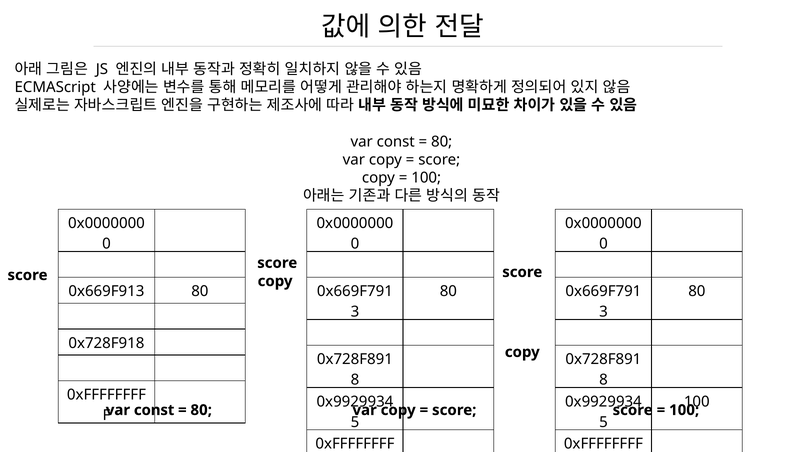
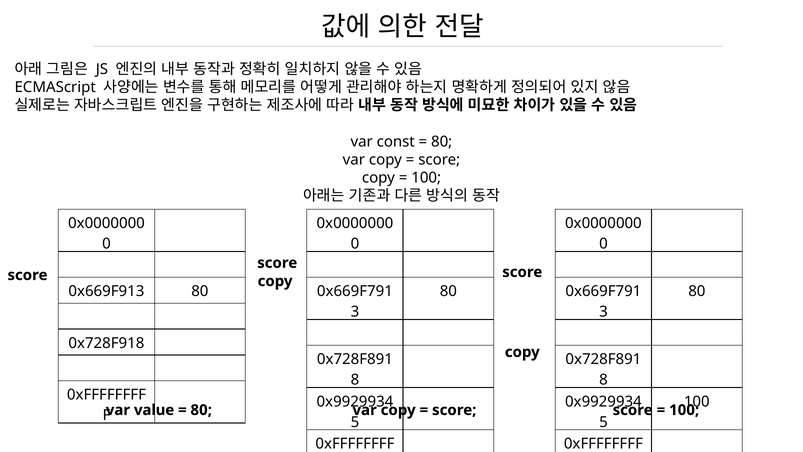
const at (154, 410): const -> value
